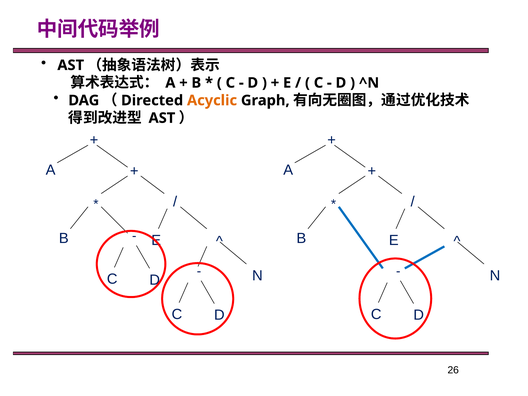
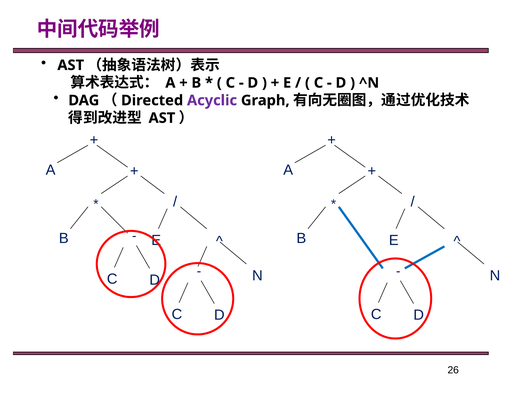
Acyclic colour: orange -> purple
